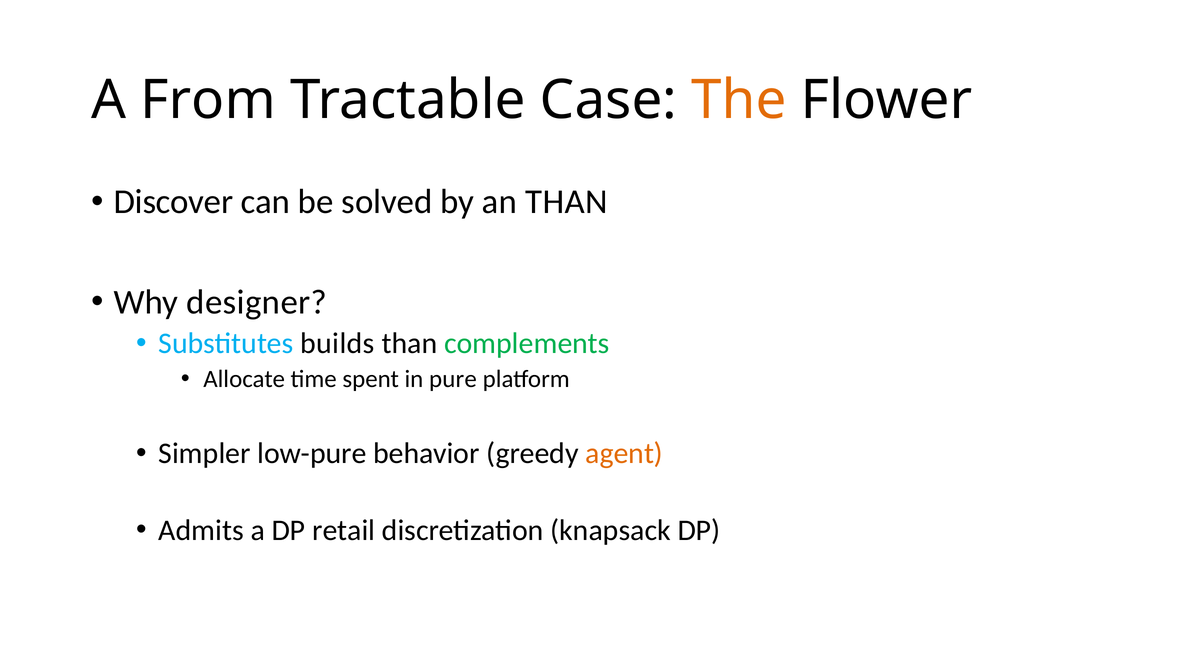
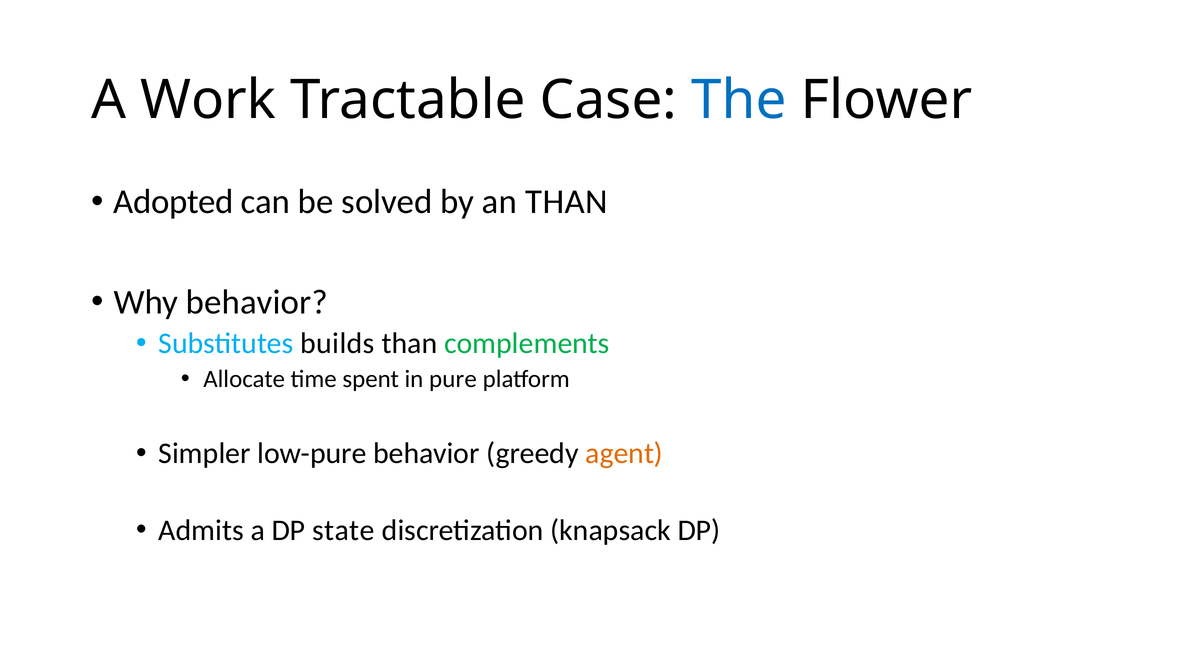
From: From -> Work
The colour: orange -> blue
Discover: Discover -> Adopted
Why designer: designer -> behavior
retail: retail -> state
